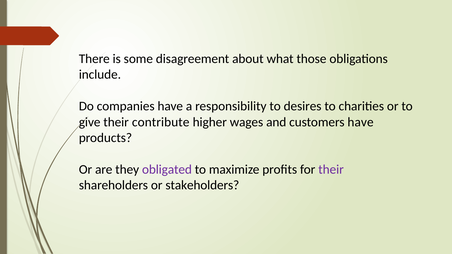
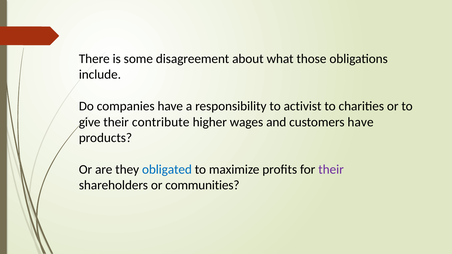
desires: desires -> activist
obligated colour: purple -> blue
stakeholders: stakeholders -> communities
